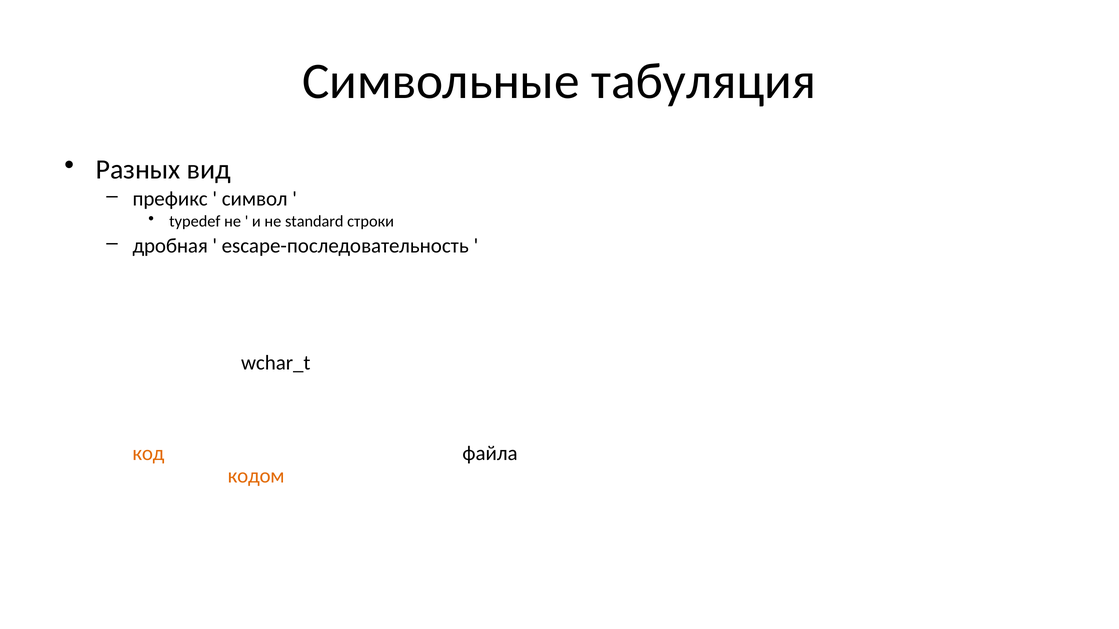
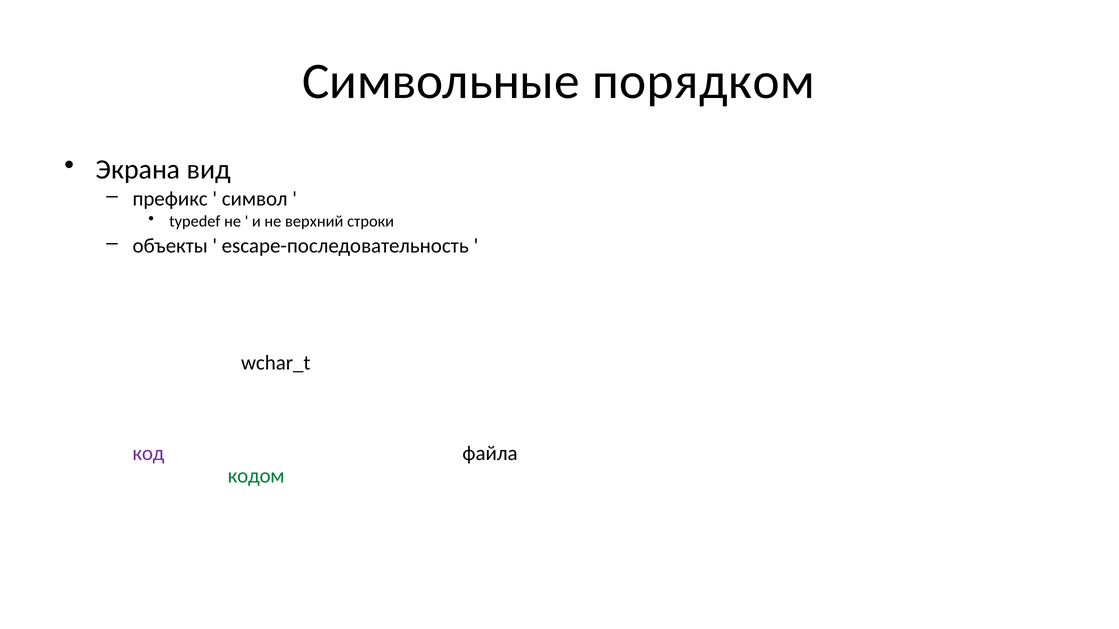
табуляция: табуляция -> порядком
Разных: Разных -> Экрана
standard: standard -> верхний
дробная at (170, 246): дробная -> объекты
код at (148, 454) colour: orange -> purple
кодом colour: orange -> green
